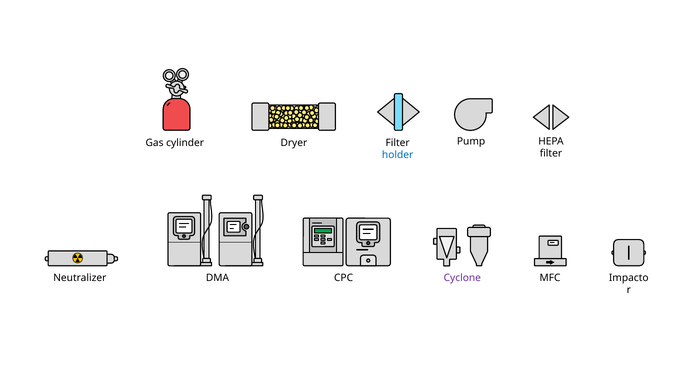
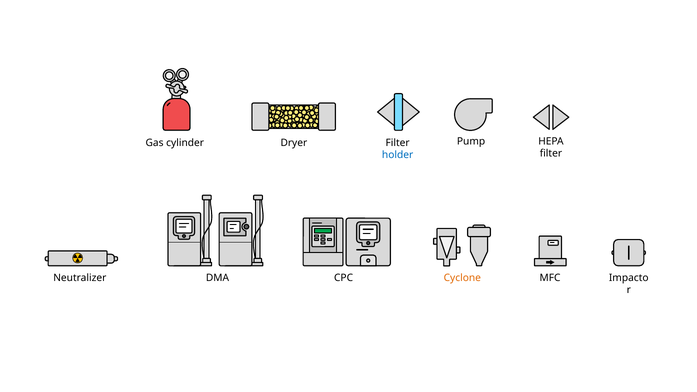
Cyclone colour: purple -> orange
